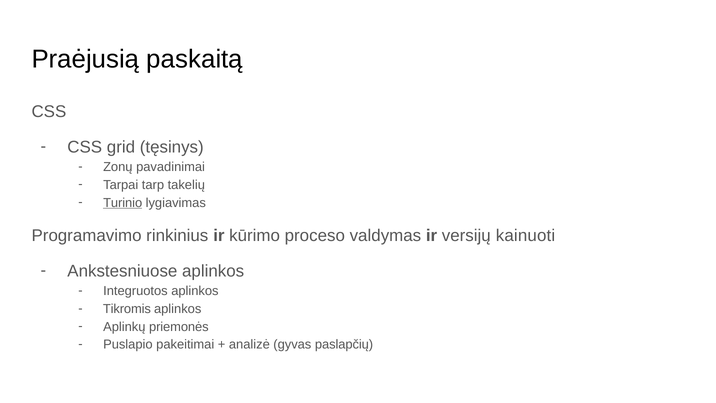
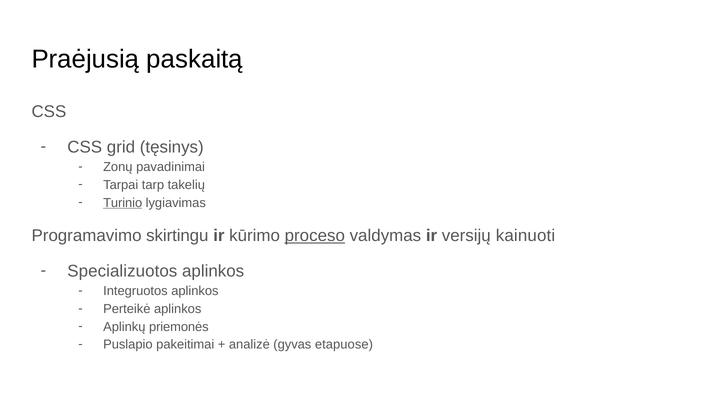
rinkinius: rinkinius -> skirtingu
proceso underline: none -> present
Ankstesniuose: Ankstesniuose -> Specializuotos
Tikromis: Tikromis -> Perteikė
paslapčių: paslapčių -> etapuose
